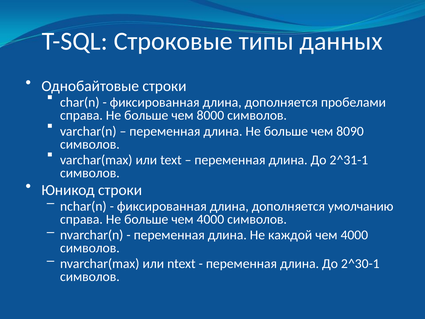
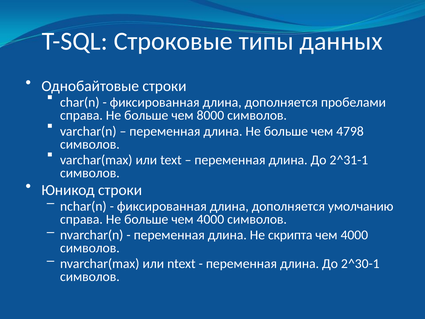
8090: 8090 -> 4798
каждой: каждой -> скрипта
